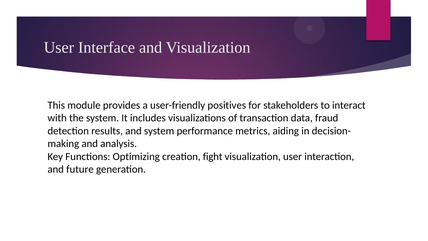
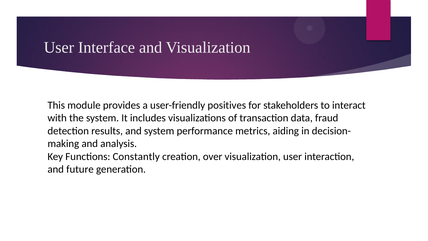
Optimizing: Optimizing -> Constantly
fight: fight -> over
